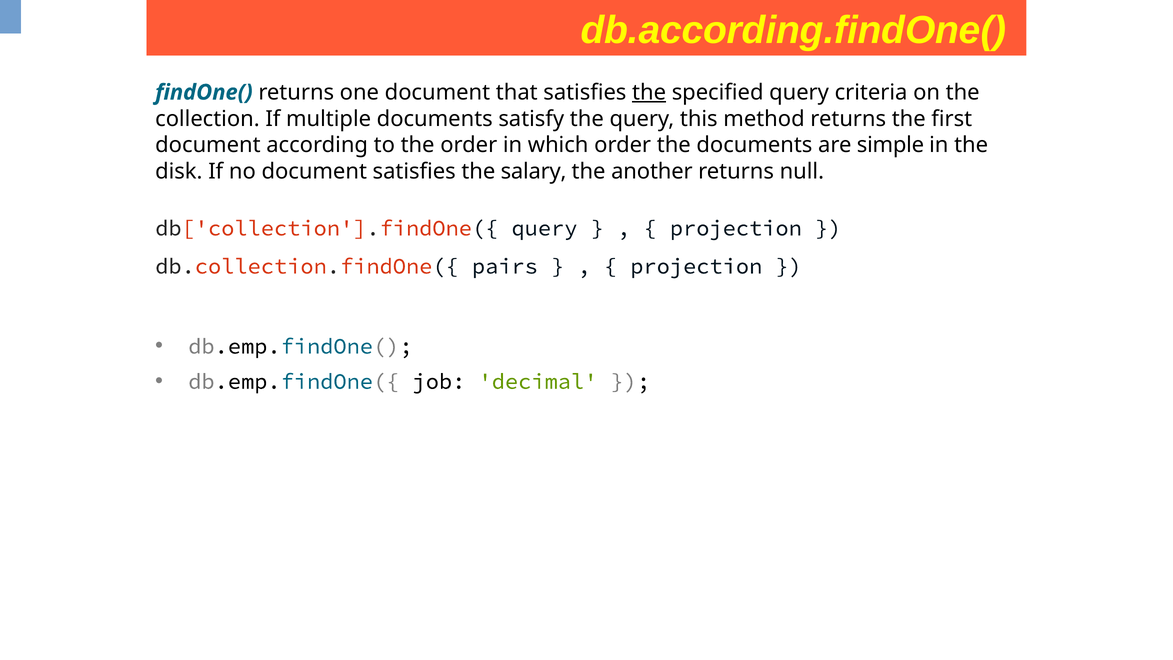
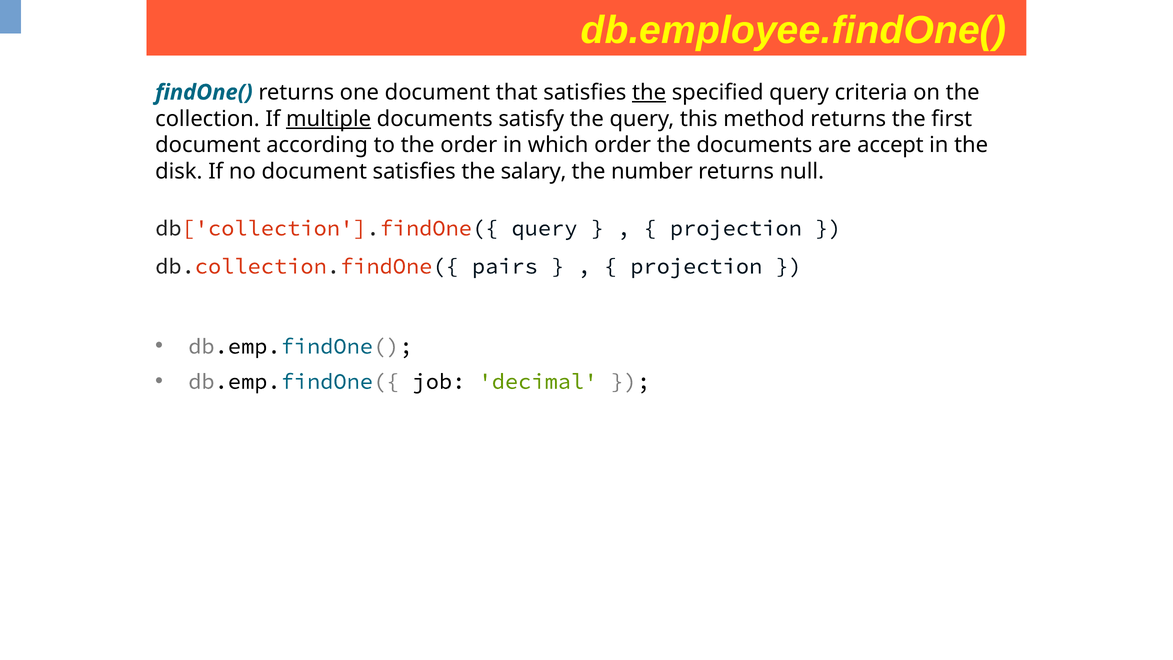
db.according.findOne(: db.according.findOne( -> db.employee.findOne(
multiple underline: none -> present
simple: simple -> accept
another: another -> number
